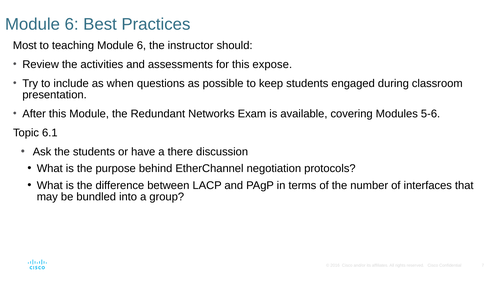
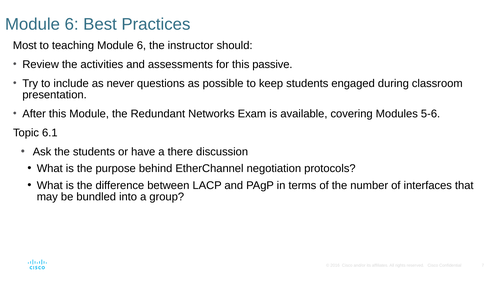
expose: expose -> passive
when: when -> never
